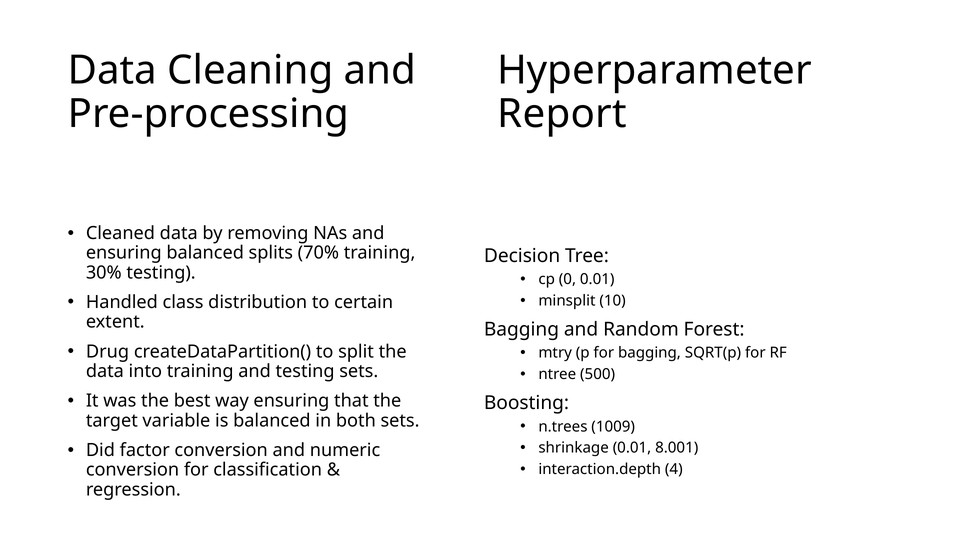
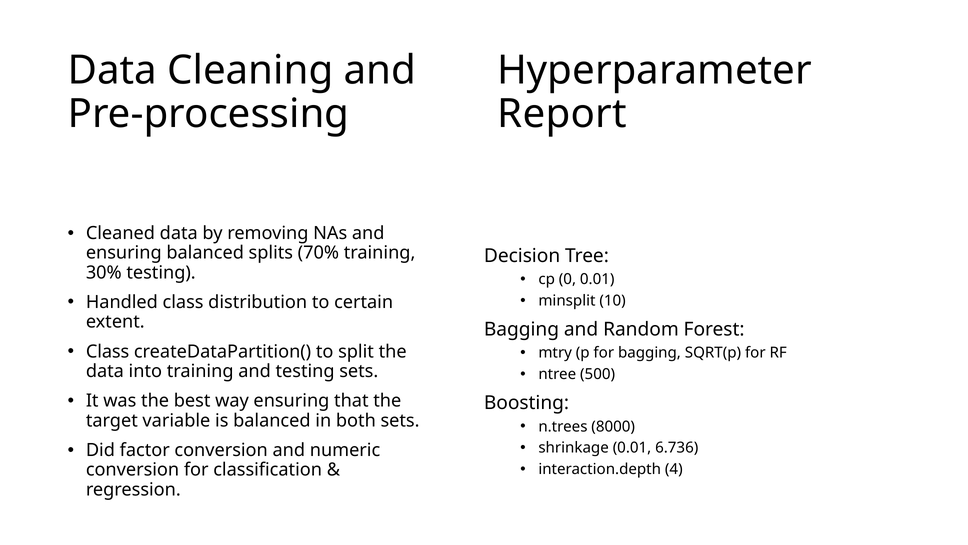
Drug at (108, 351): Drug -> Class
1009: 1009 -> 8000
8.001: 8.001 -> 6.736
